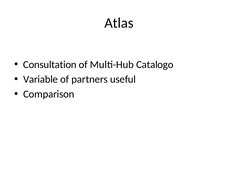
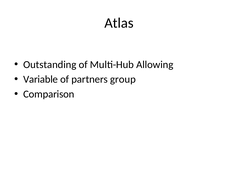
Consultation: Consultation -> Outstanding
Catalogo: Catalogo -> Allowing
useful: useful -> group
